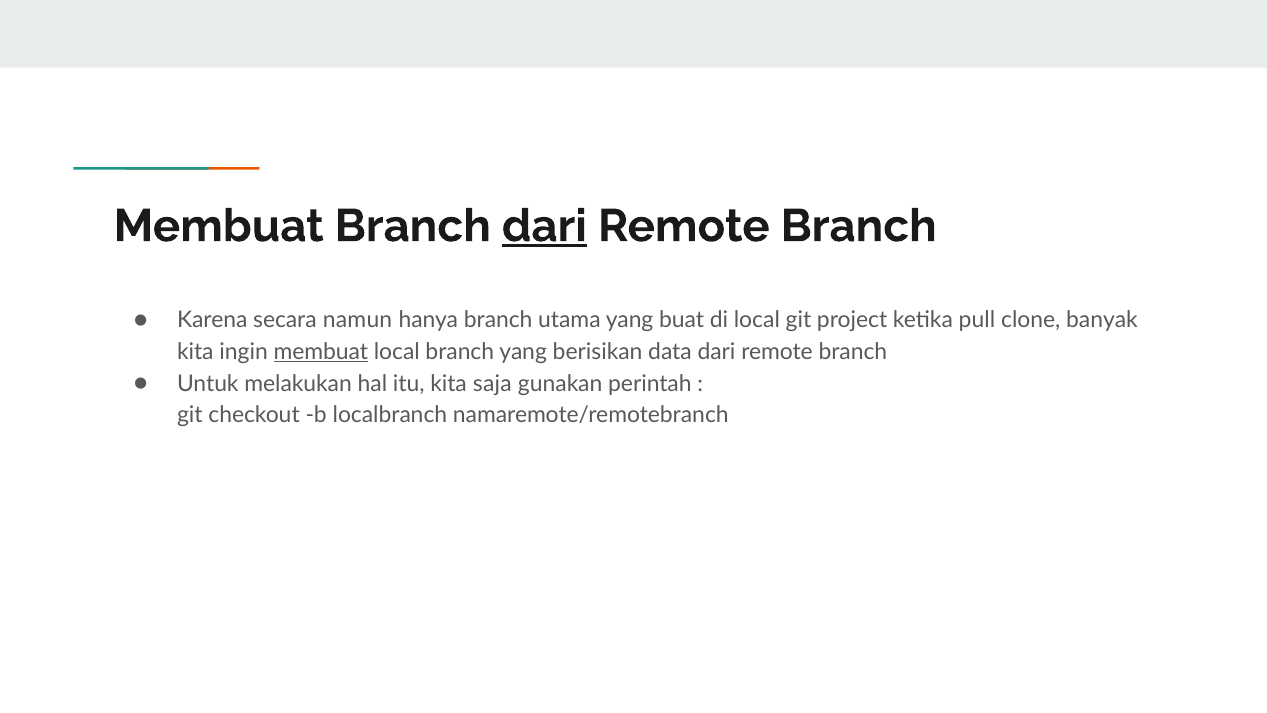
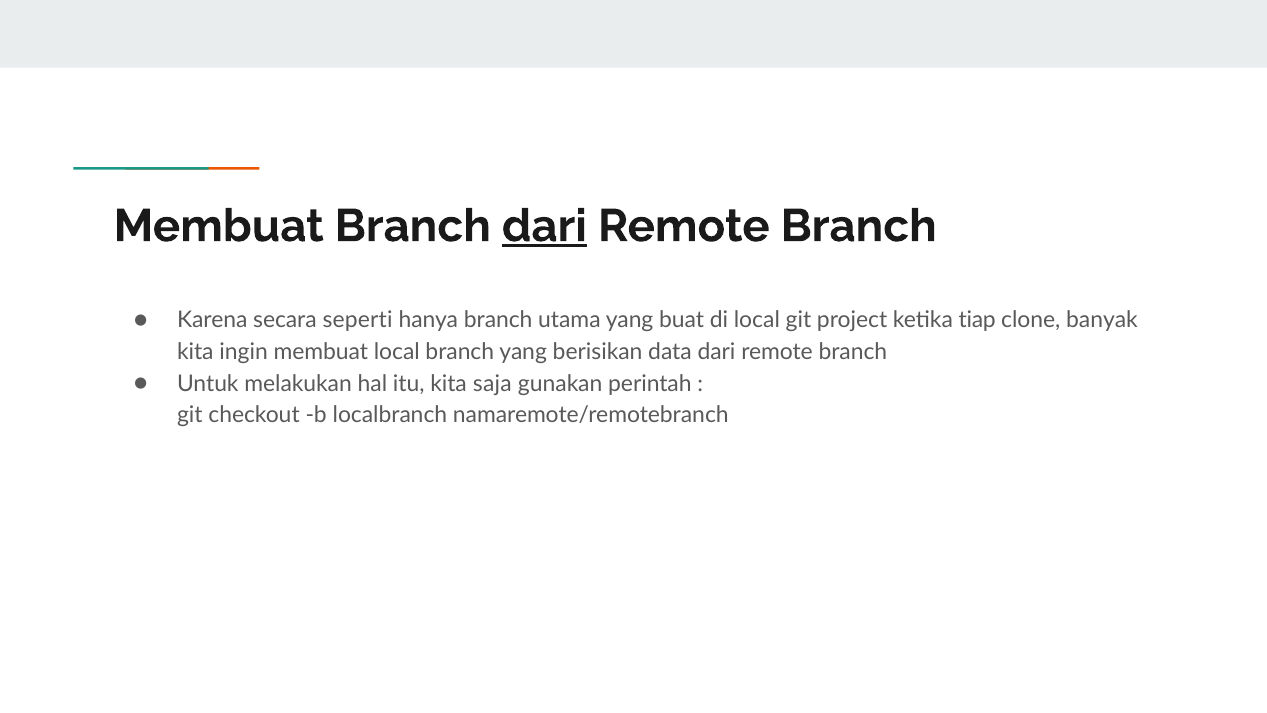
namun: namun -> seperti
pull: pull -> tiap
membuat at (321, 352) underline: present -> none
